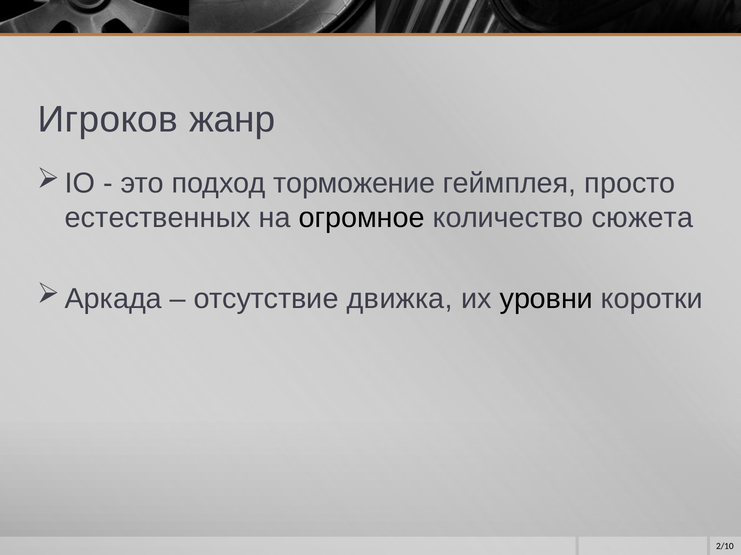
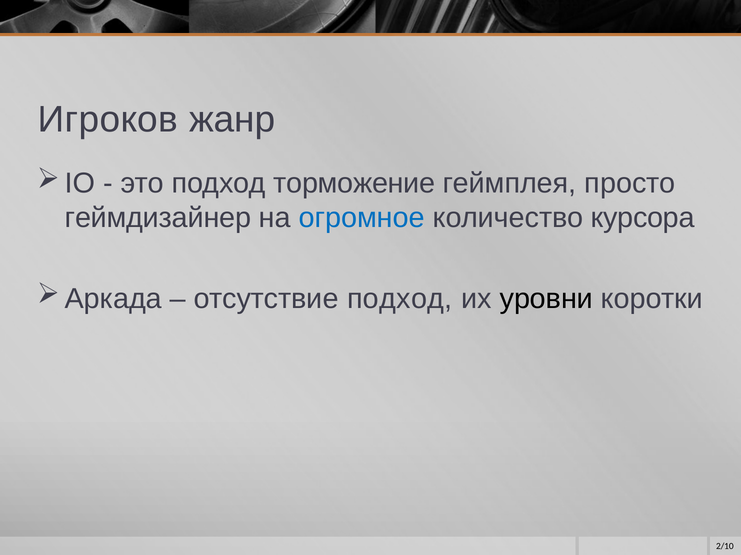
естественных: естественных -> геймдизайнер
огромное colour: black -> blue
сюжета: сюжета -> курсора
отсутствие движка: движка -> подход
